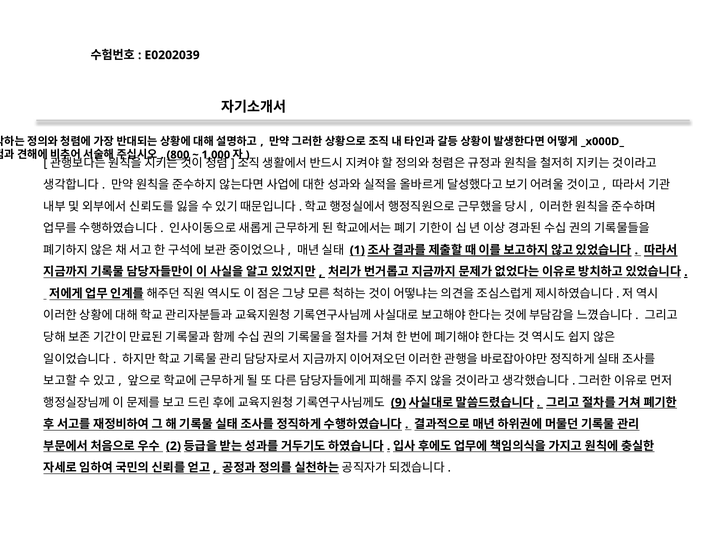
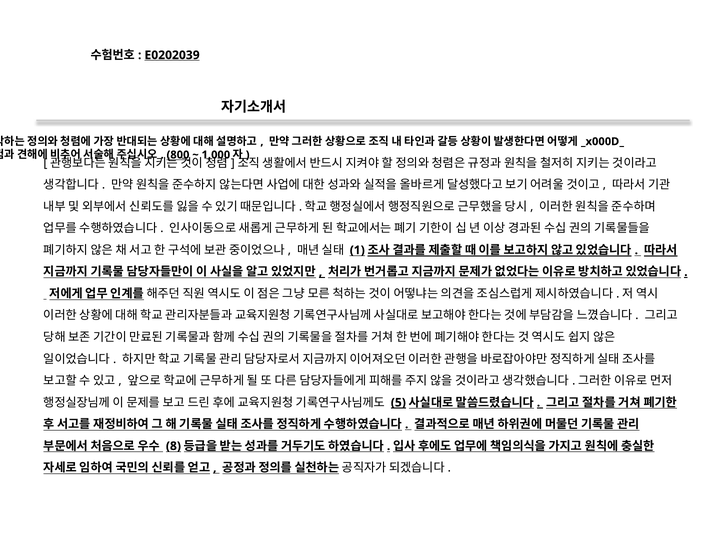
E0202039 underline: none -> present
9: 9 -> 5
2: 2 -> 8
